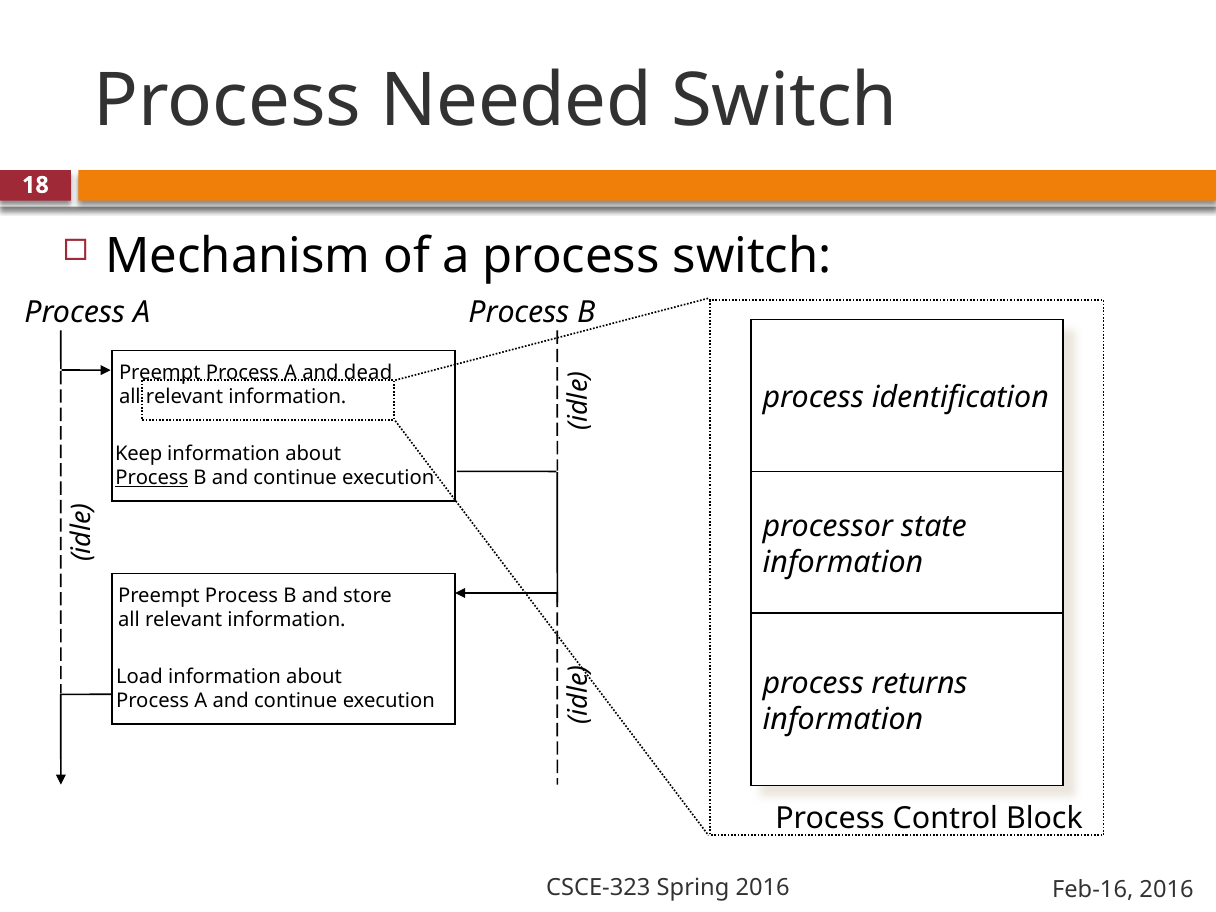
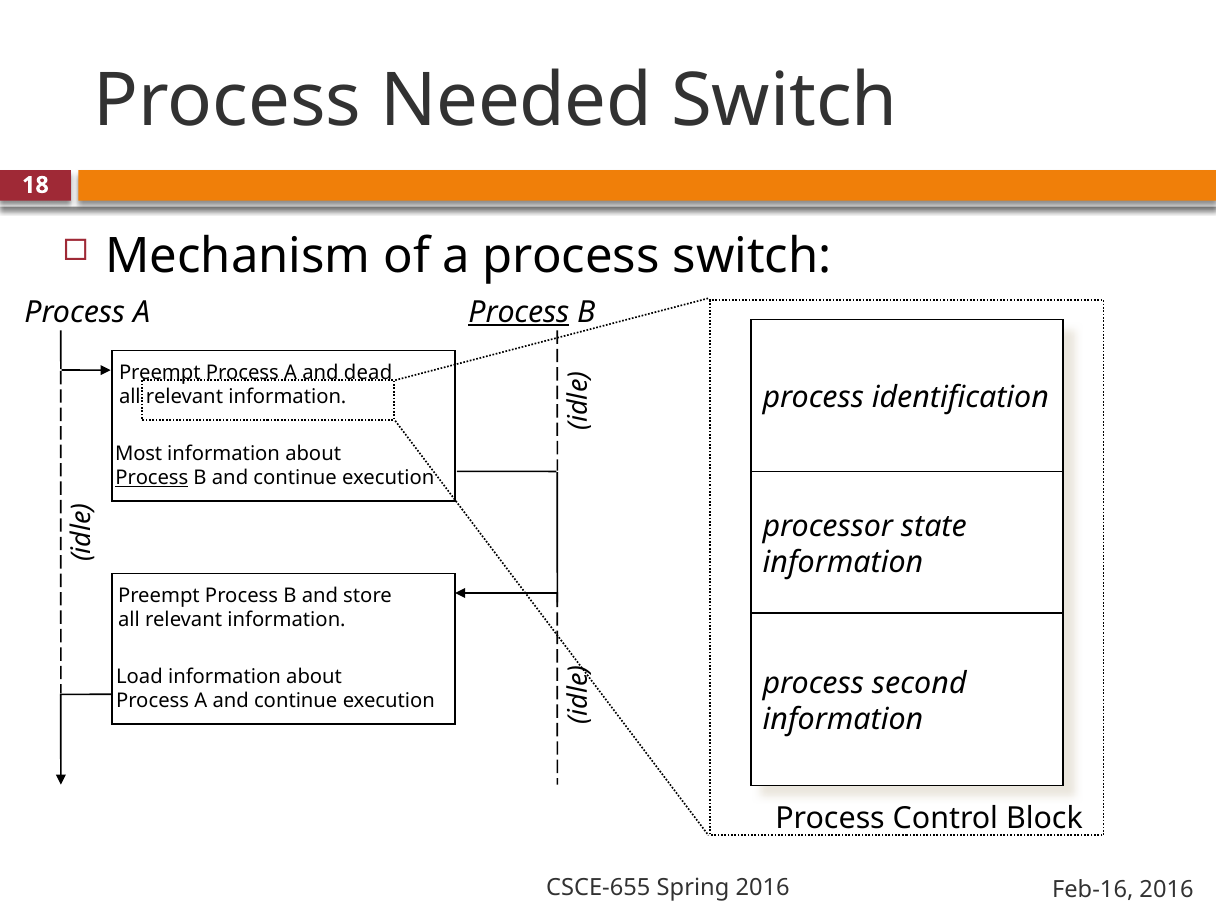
Process at (519, 312) underline: none -> present
Keep: Keep -> Most
returns: returns -> second
CSCE-323: CSCE-323 -> CSCE-655
